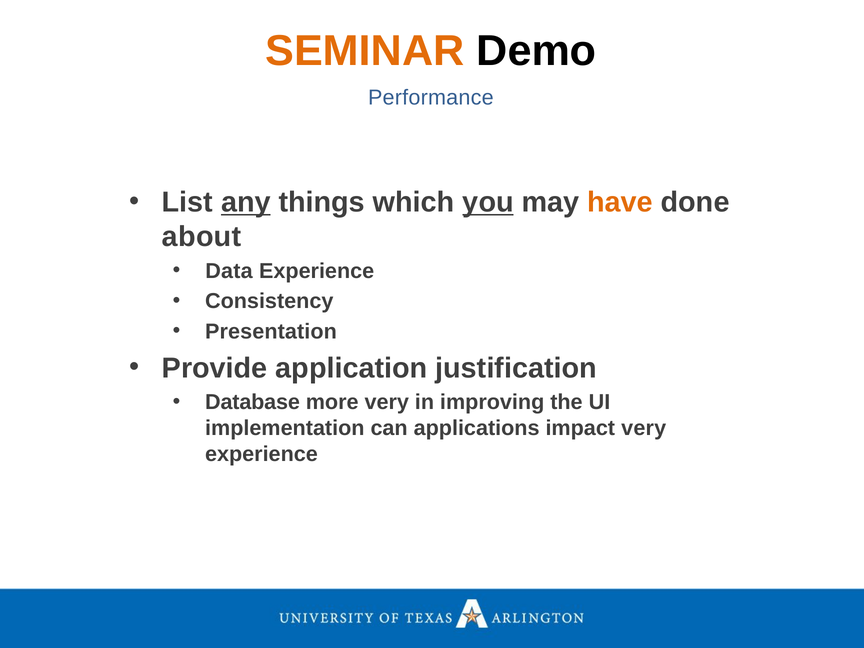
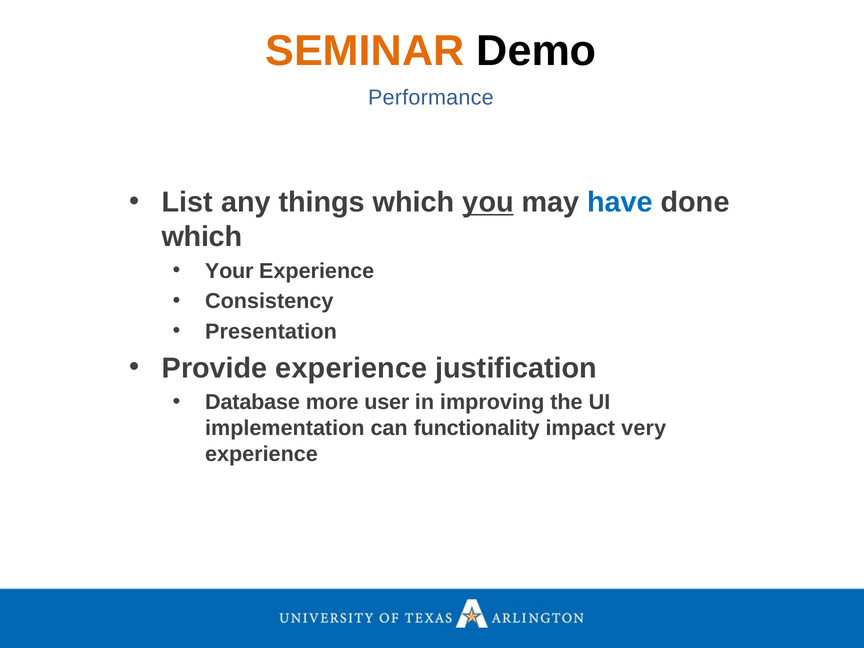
any underline: present -> none
have colour: orange -> blue
about at (202, 237): about -> which
Data: Data -> Your
Provide application: application -> experience
more very: very -> user
applications: applications -> functionality
